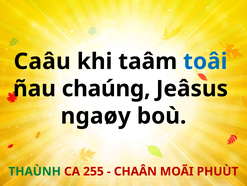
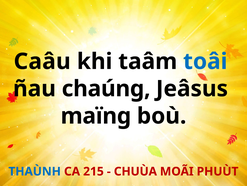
ngaøy: ngaøy -> maïng
THAÙNH colour: green -> blue
255: 255 -> 215
CHAÂN: CHAÂN -> CHUÙA
